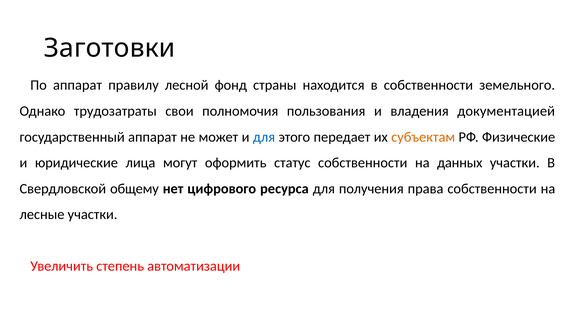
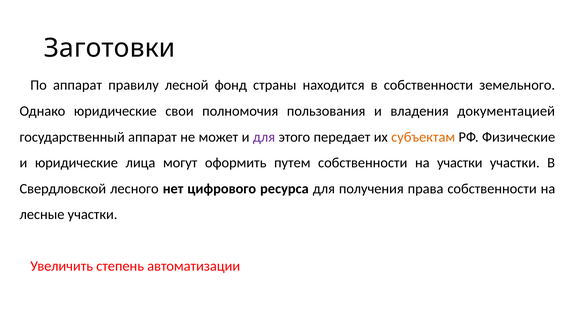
Однако трудозатраты: трудозатраты -> юридические
для at (264, 137) colour: blue -> purple
статус: статус -> путем
на данных: данных -> участки
общему: общему -> лесного
